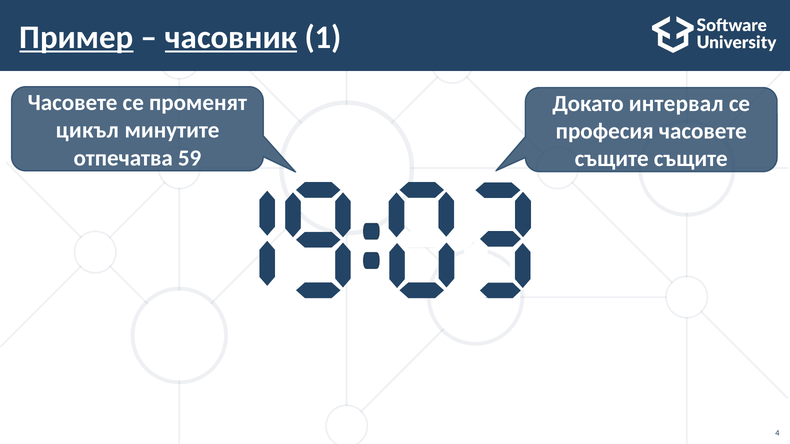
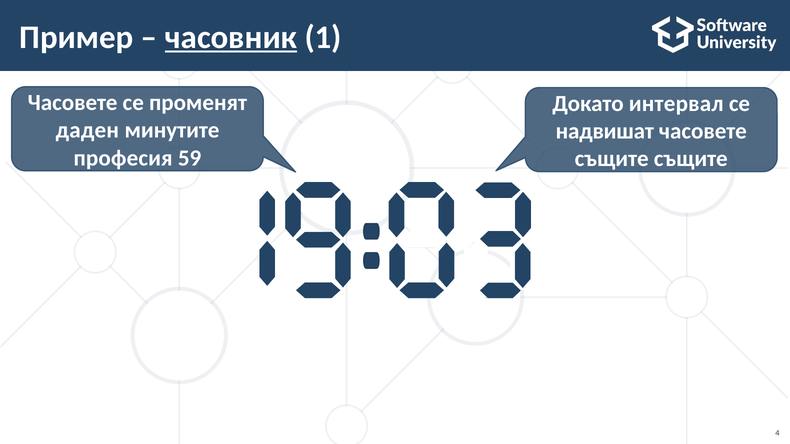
Пример underline: present -> none
цикъл: цикъл -> даден
професия: професия -> надвишат
отпечатва: отпечатва -> професия
